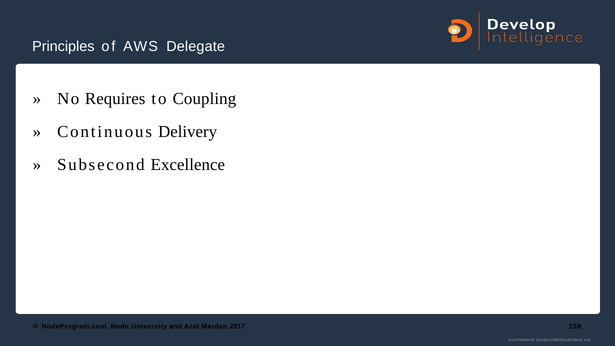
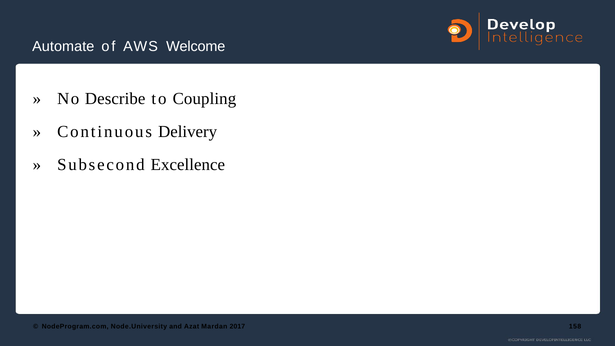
Principles: Principles -> Automate
Delegate: Delegate -> Welcome
Requires: Requires -> Describe
